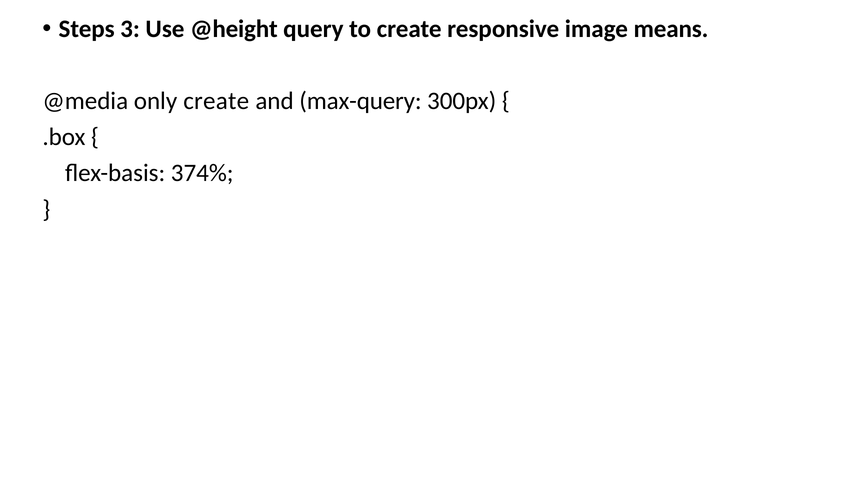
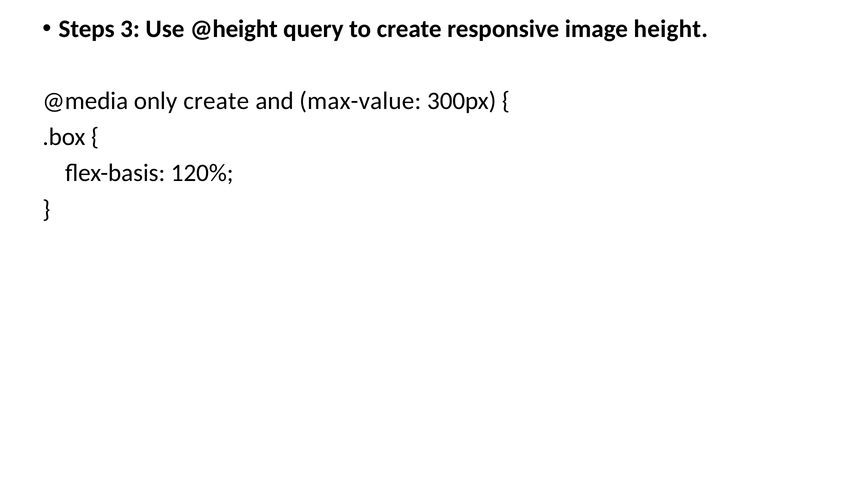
means: means -> height
max-query: max-query -> max-value
374%: 374% -> 120%
